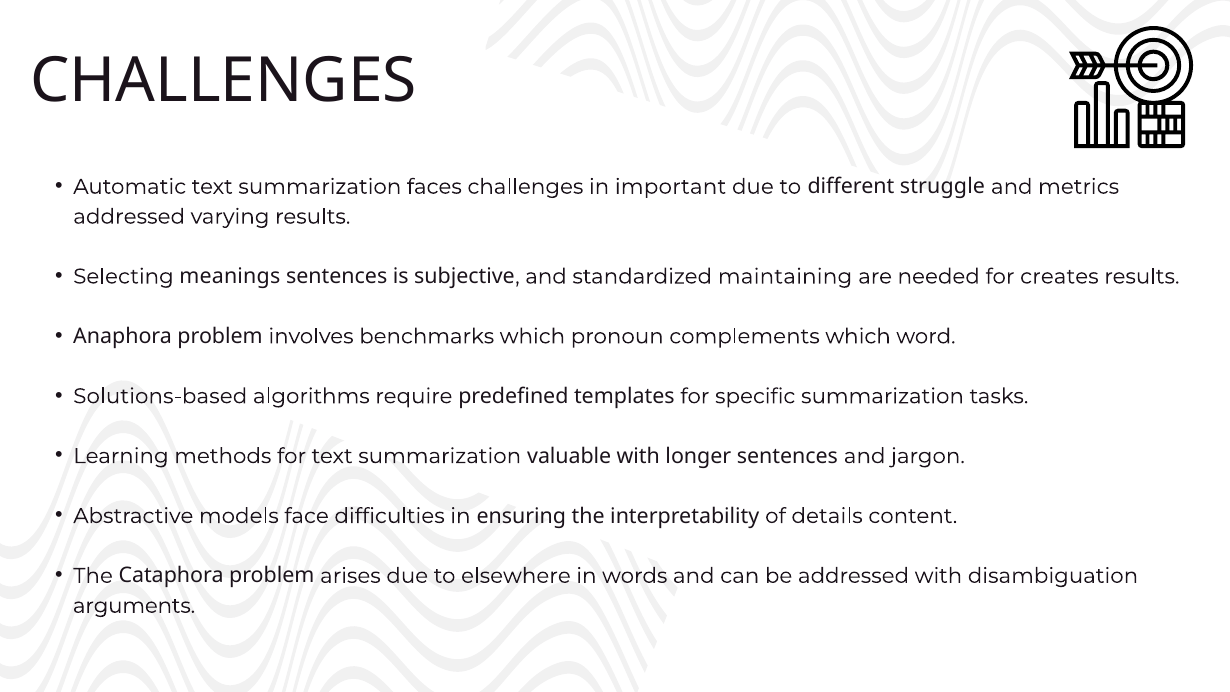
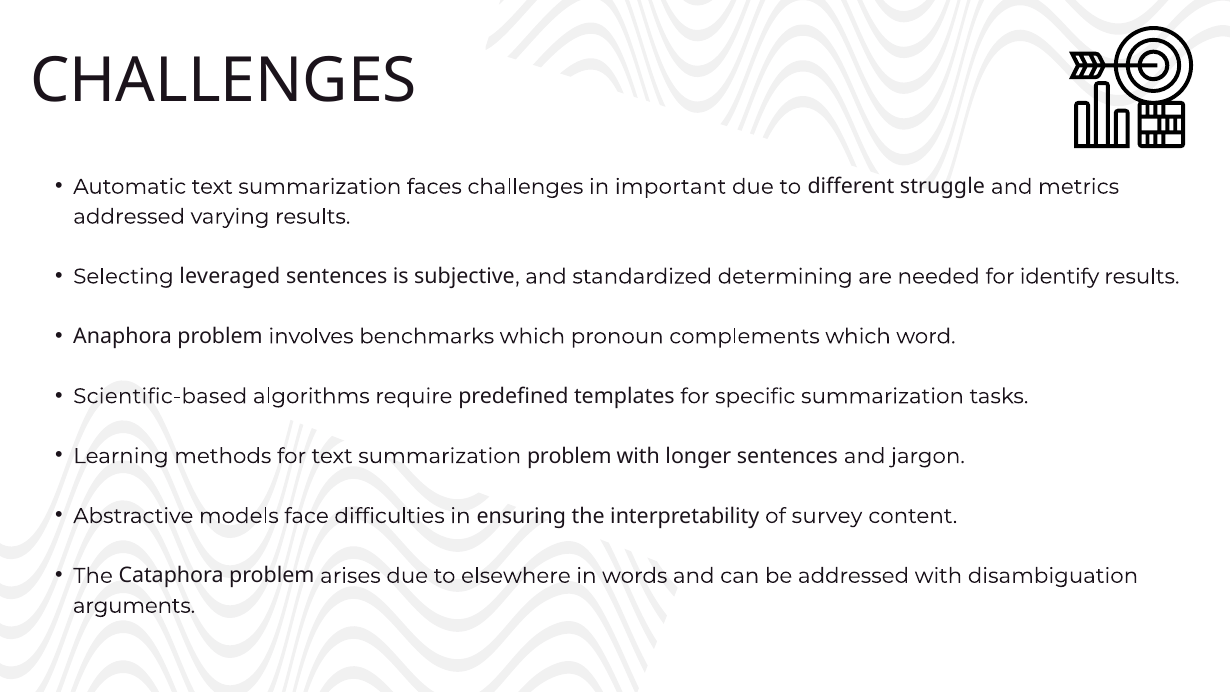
meanings: meanings -> leveraged
maintaining: maintaining -> determining
creates: creates -> identify
Solutions-based: Solutions-based -> Scientific-based
summarization valuable: valuable -> problem
details: details -> survey
